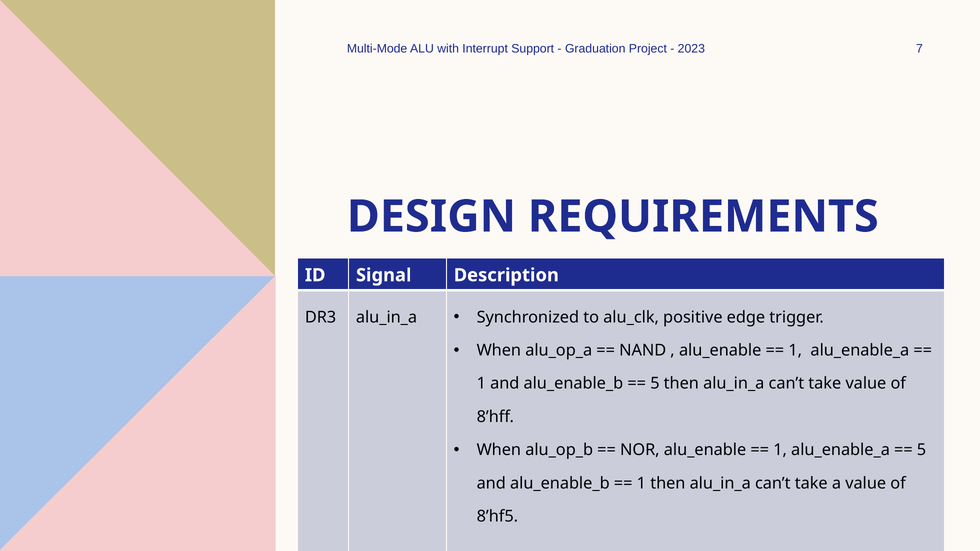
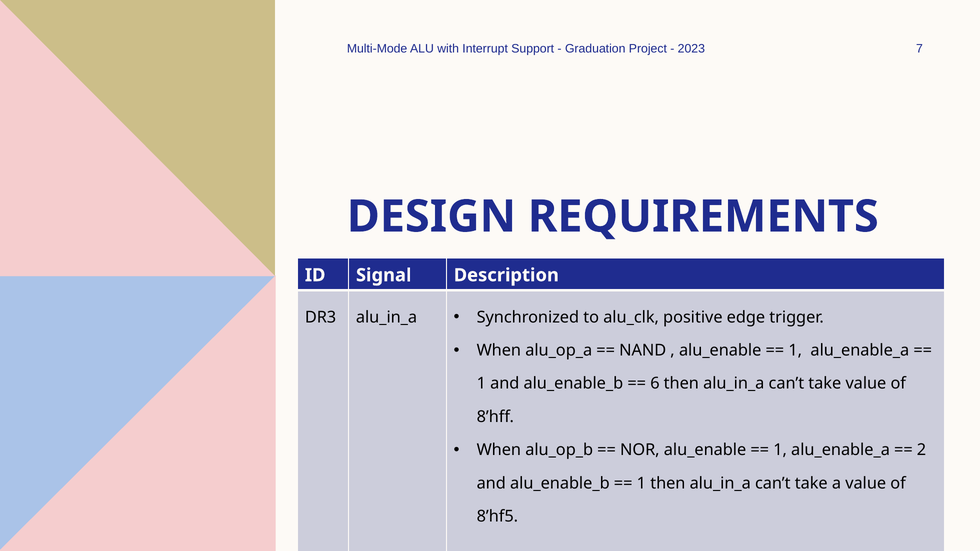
5 at (655, 384): 5 -> 6
5 at (922, 450): 5 -> 2
